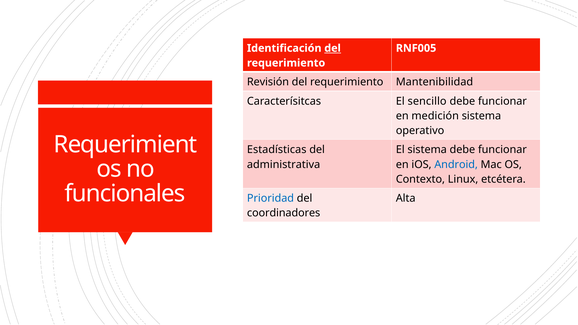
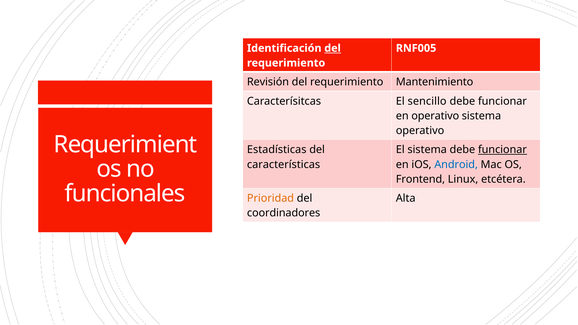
Mantenibilidad: Mantenibilidad -> Mantenimiento
en medición: medición -> operativo
funcionar at (502, 150) underline: none -> present
administrativa: administrativa -> características
Contexto: Contexto -> Frontend
Prioridad colour: blue -> orange
